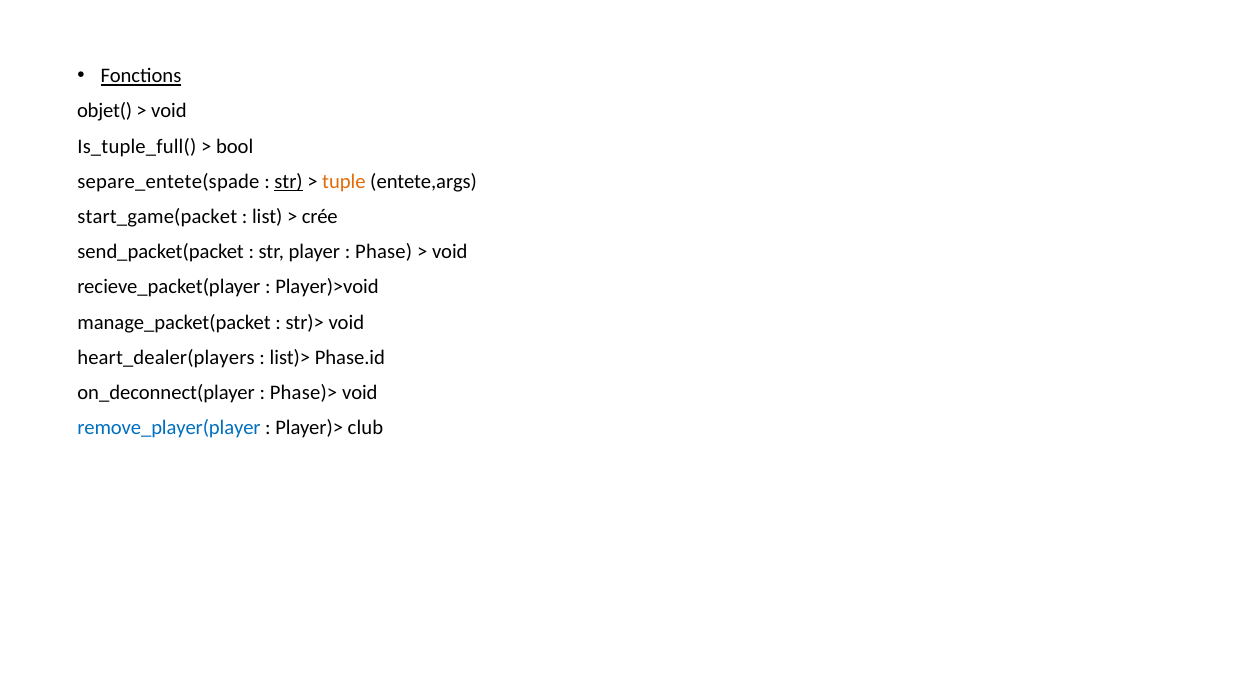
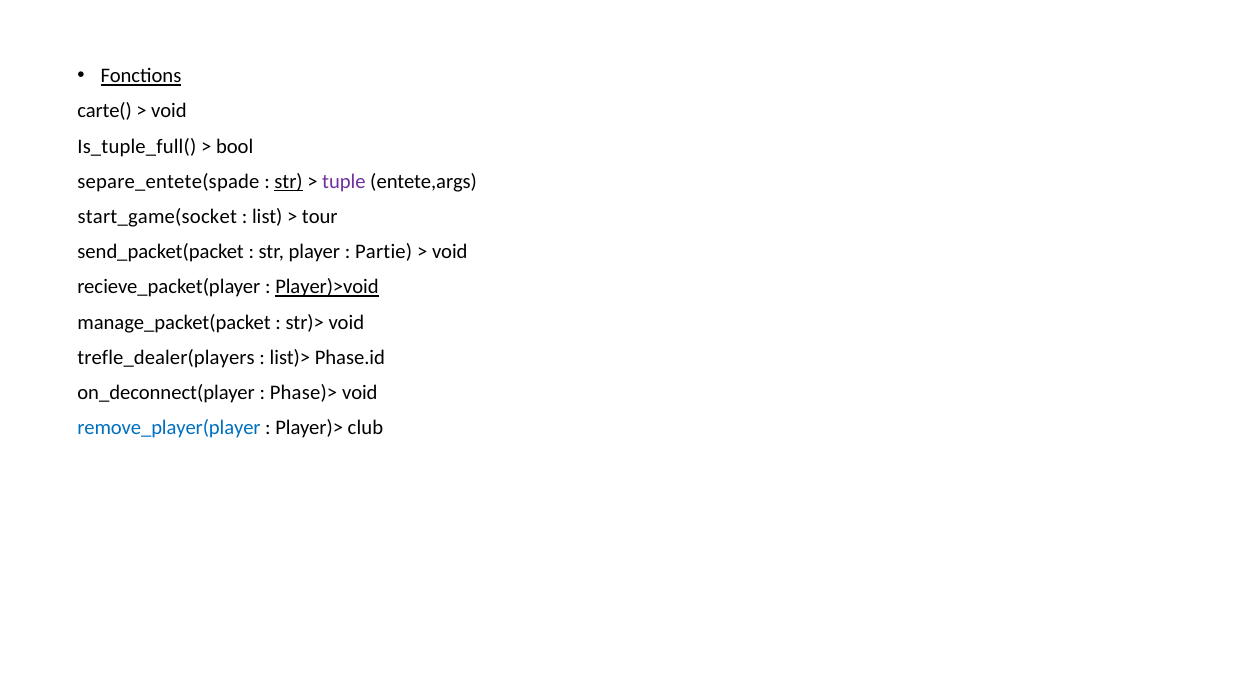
objet(: objet( -> carte(
tuple colour: orange -> purple
start_game(packet: start_game(packet -> start_game(socket
crée: crée -> tour
Phase: Phase -> Partie
Player)>void underline: none -> present
heart_dealer(players: heart_dealer(players -> trefle_dealer(players
